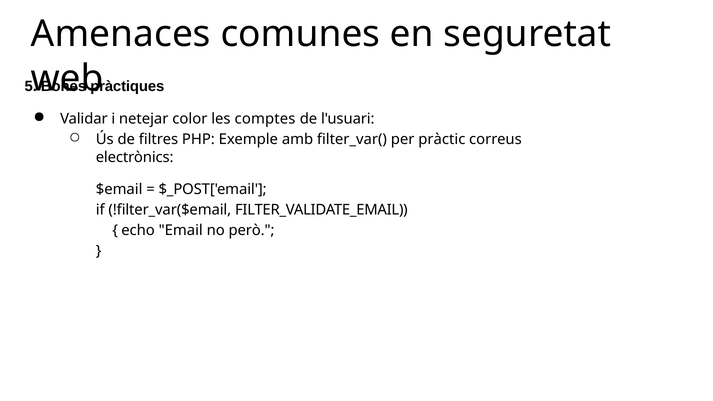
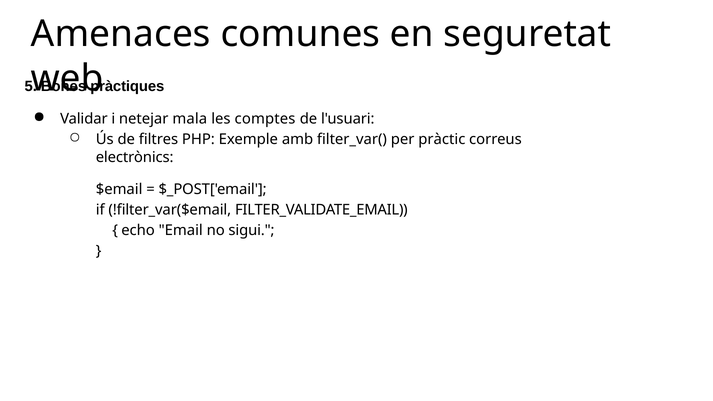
color: color -> mala
però: però -> sigui
